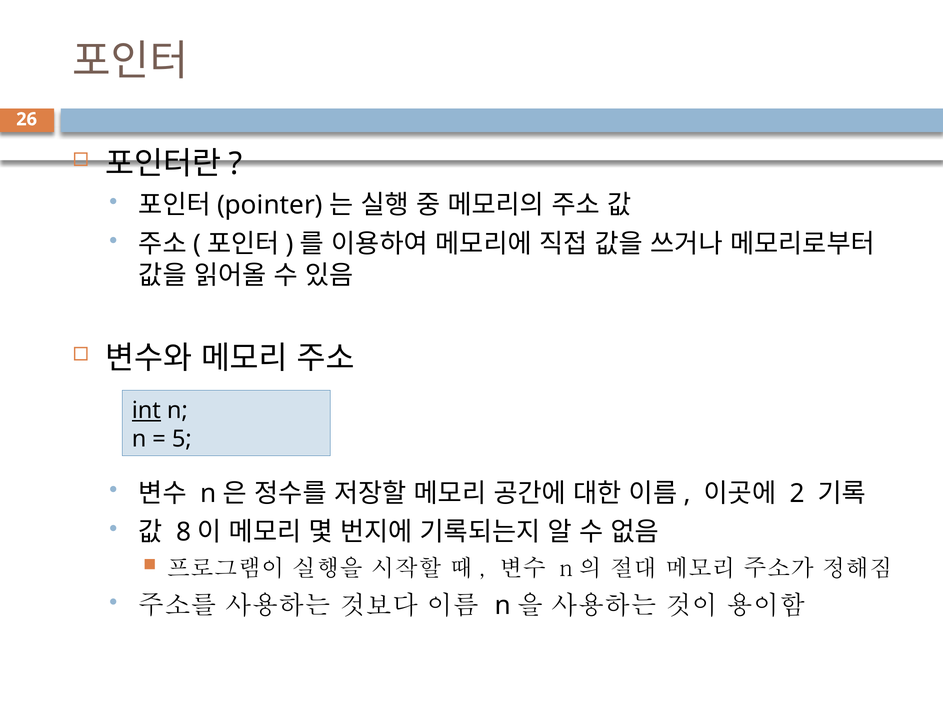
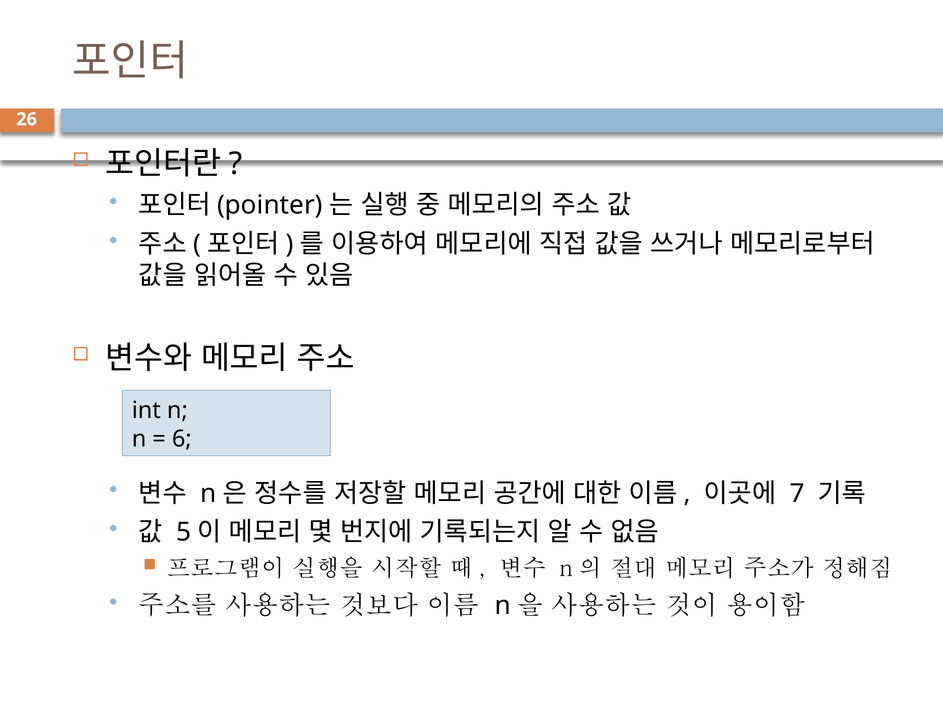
int underline: present -> none
5: 5 -> 6
2: 2 -> 7
8: 8 -> 5
